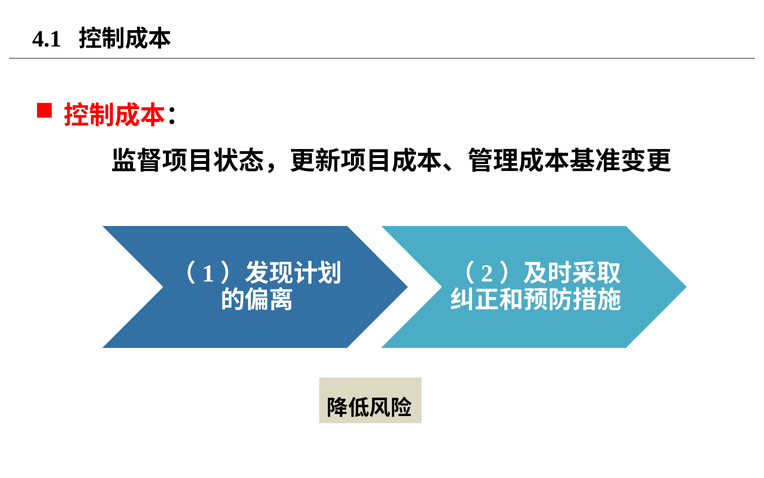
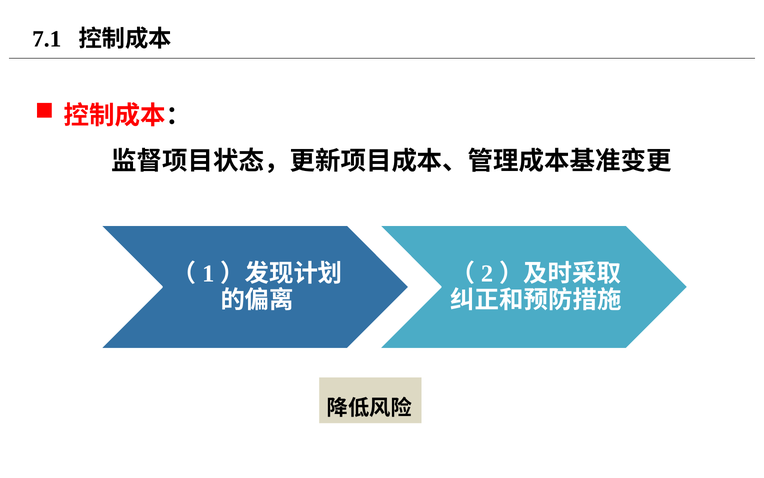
4.1: 4.1 -> 7.1
